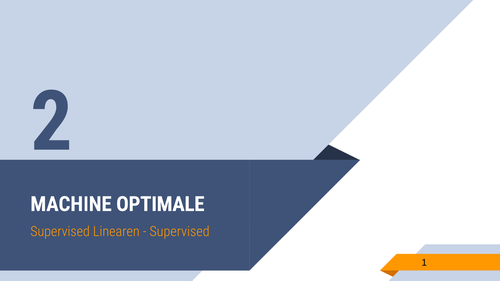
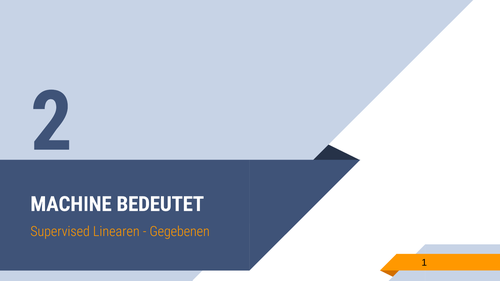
OPTIMALE: OPTIMALE -> BEDEUTET
Supervised at (180, 232): Supervised -> Gegebenen
